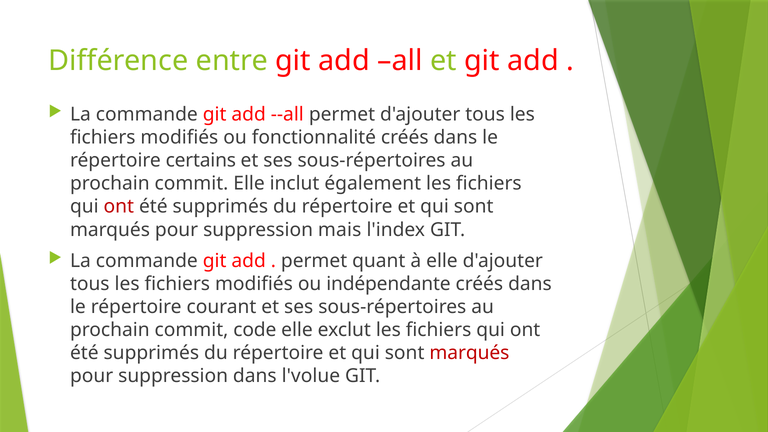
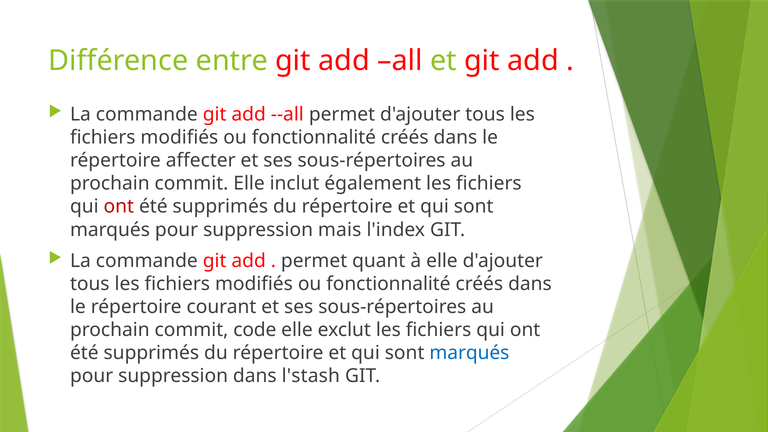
certains: certains -> affecter
indépendante at (388, 284): indépendante -> fonctionnalité
marqués at (469, 353) colour: red -> blue
l'volue: l'volue -> l'stash
